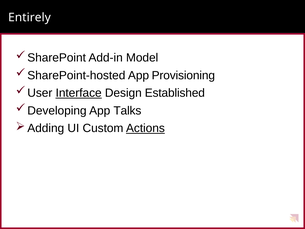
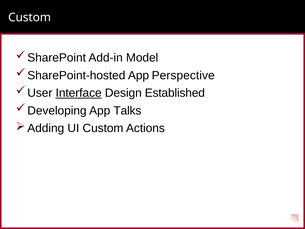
Entirely at (29, 17): Entirely -> Custom
Provisioning: Provisioning -> Perspective
Actions underline: present -> none
